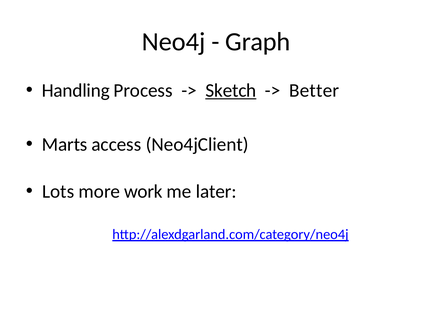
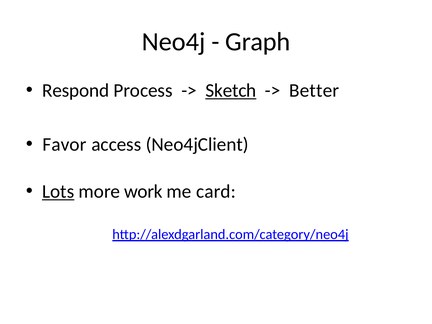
Handling: Handling -> Respond
Marts: Marts -> Favor
Lots underline: none -> present
later: later -> card
